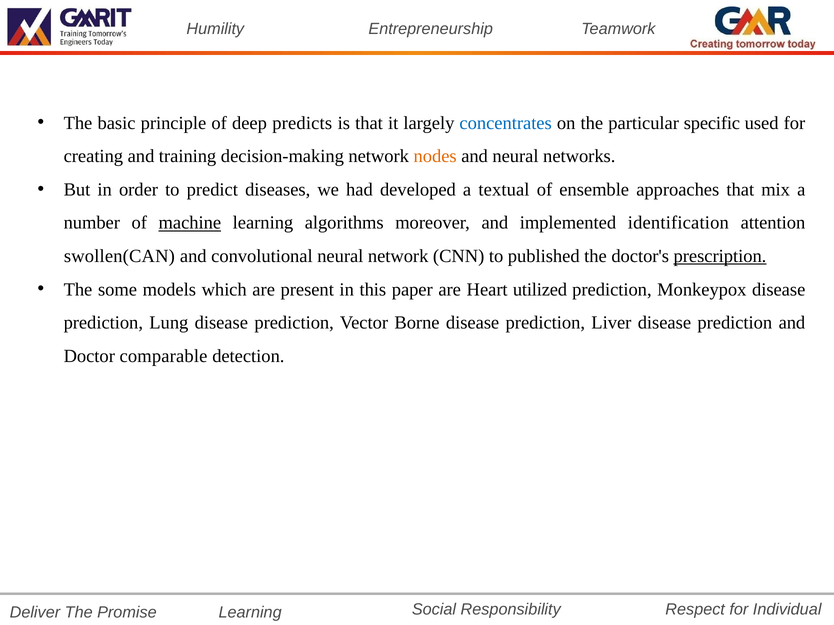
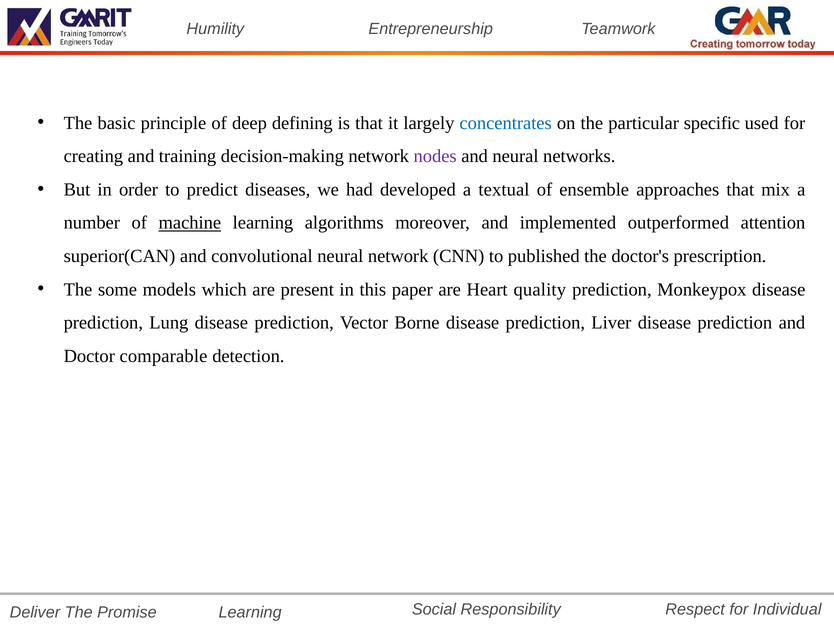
predicts: predicts -> defining
nodes colour: orange -> purple
identification: identification -> outperformed
swollen(CAN: swollen(CAN -> superior(CAN
prescription underline: present -> none
utilized: utilized -> quality
